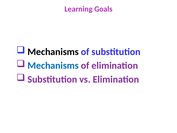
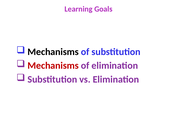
Mechanisms at (53, 65) colour: blue -> red
